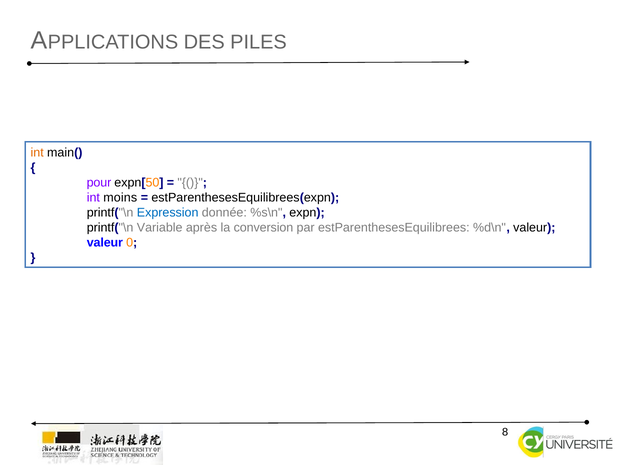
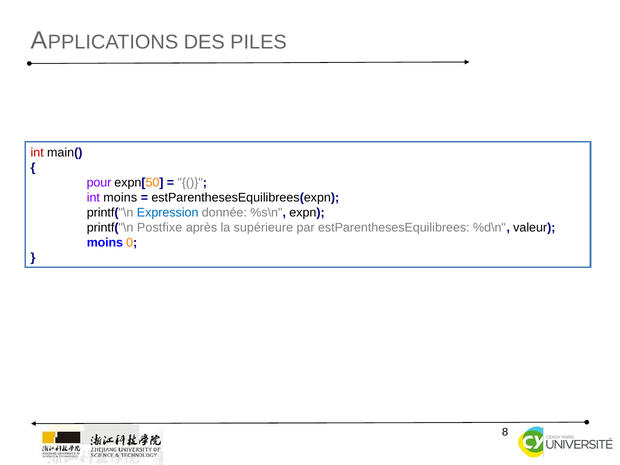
int at (37, 153) colour: orange -> red
Variable: Variable -> Postfixe
conversion: conversion -> supérieure
valeur at (105, 243): valeur -> moins
